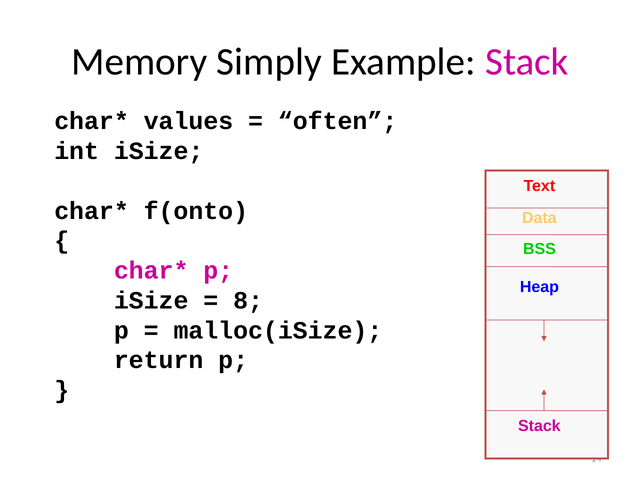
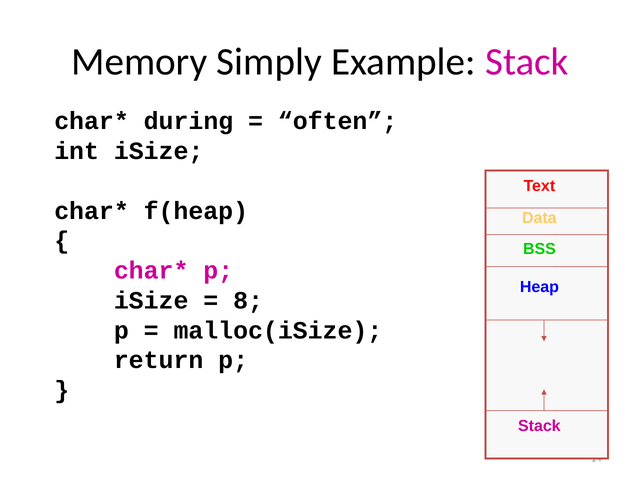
values: values -> during
f(onto: f(onto -> f(heap
